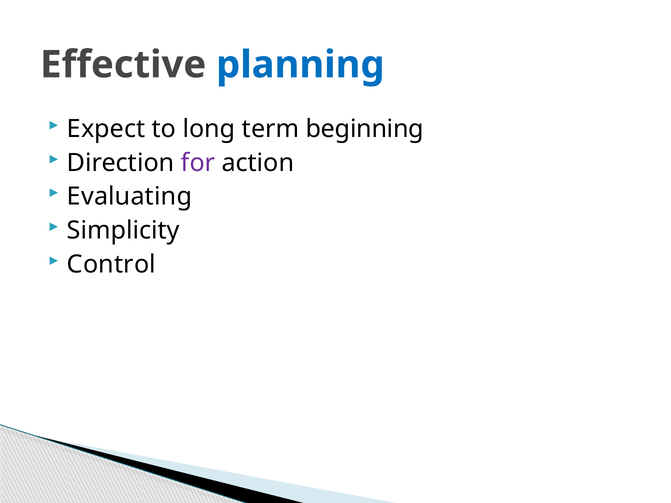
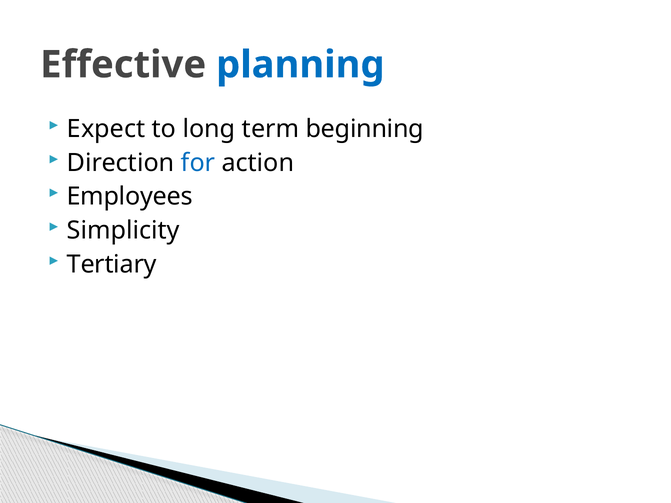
for colour: purple -> blue
Evaluating: Evaluating -> Employees
Control: Control -> Tertiary
